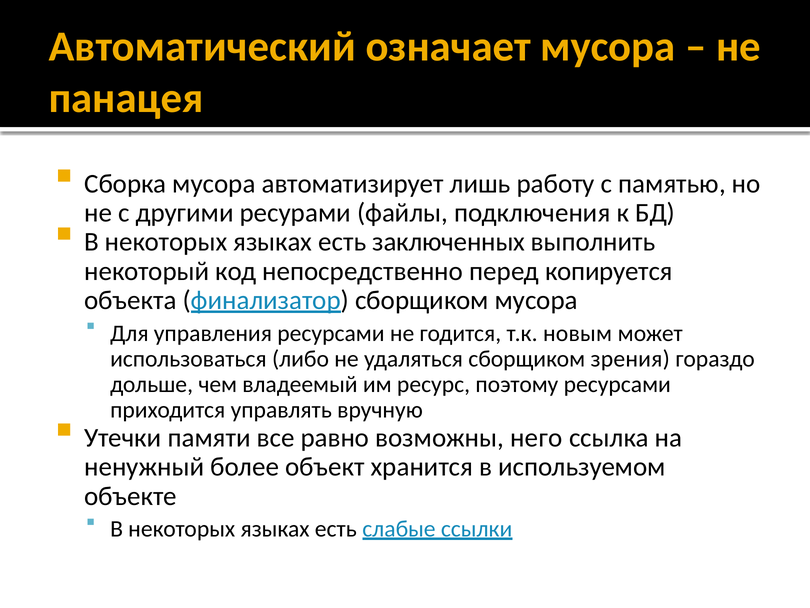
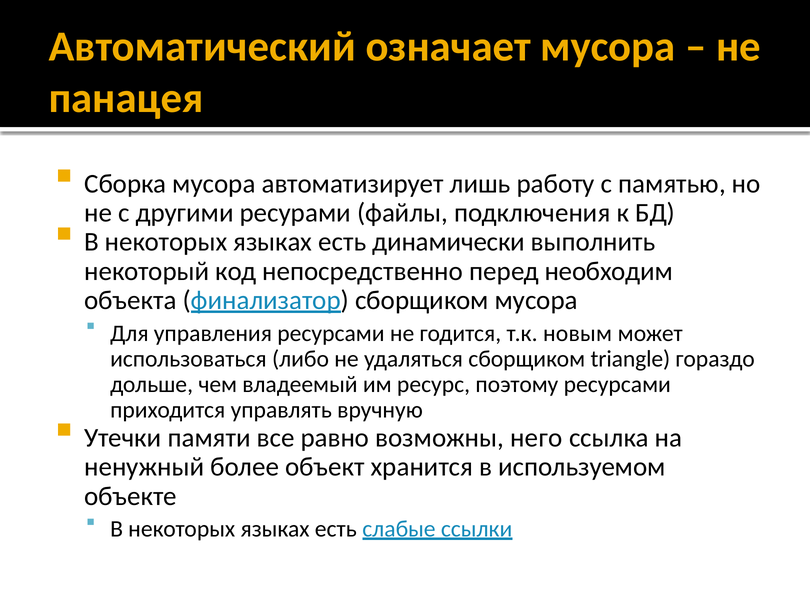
заключенных: заключенных -> динамически
копируется: копируется -> необходим
зрения: зрения -> triangle
